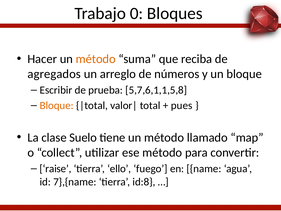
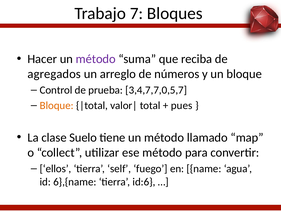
0: 0 -> 7
método at (96, 59) colour: orange -> purple
Escribir: Escribir -> Control
5,7,6,1,1,5,8: 5,7,6,1,1,5,8 -> 3,4,7,7,0,5,7
raise: raise -> ellos
ello: ello -> self
7},{name: 7},{name -> 6},{name
id:8: id:8 -> id:6
